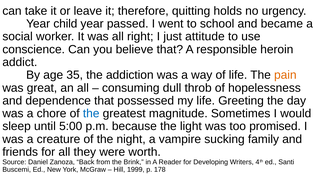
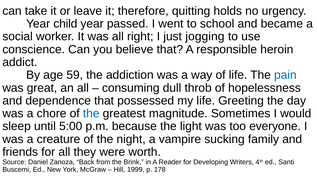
attitude: attitude -> jogging
35: 35 -> 59
pain colour: orange -> blue
promised: promised -> everyone
